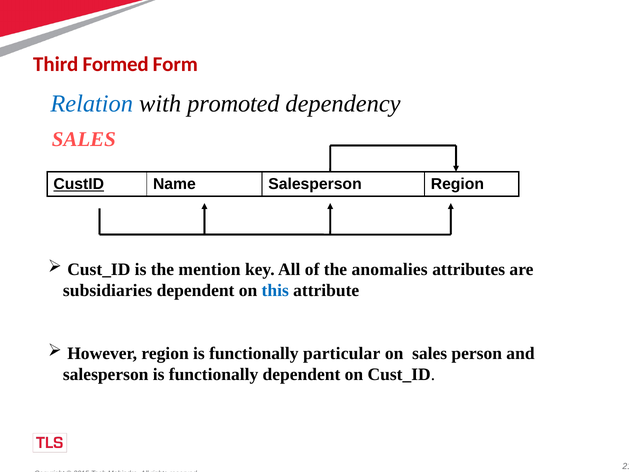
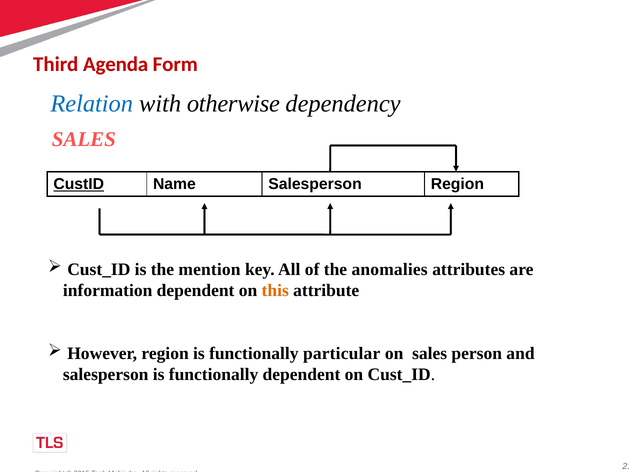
Formed: Formed -> Agenda
promoted: promoted -> otherwise
subsidiaries: subsidiaries -> information
this colour: blue -> orange
